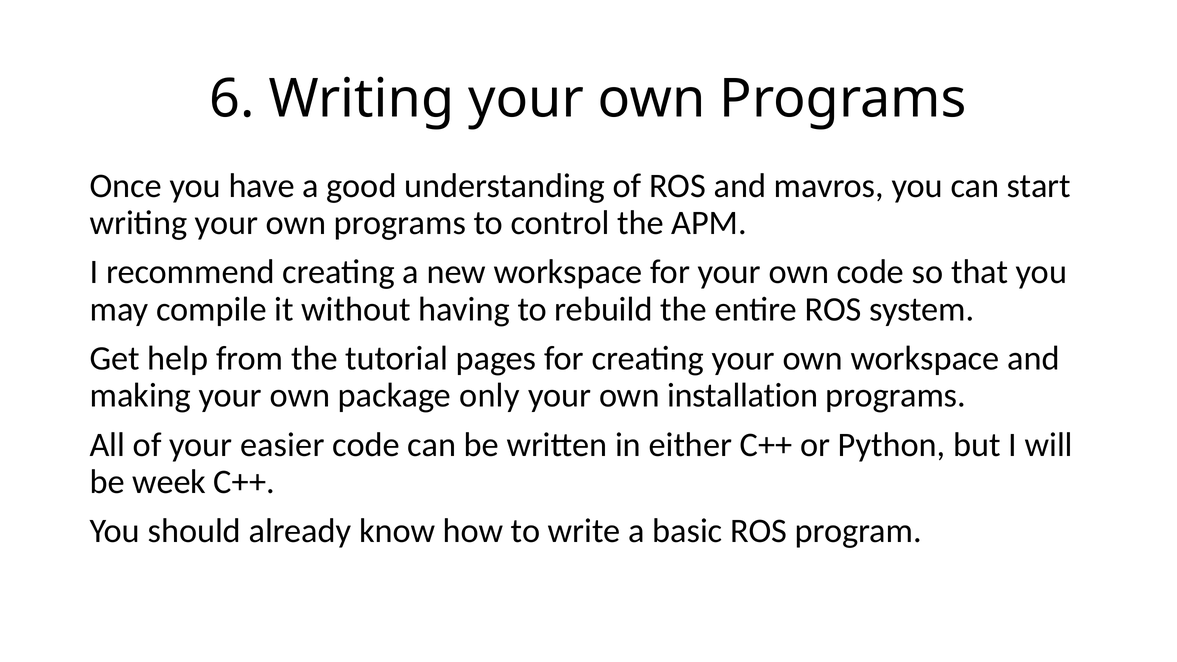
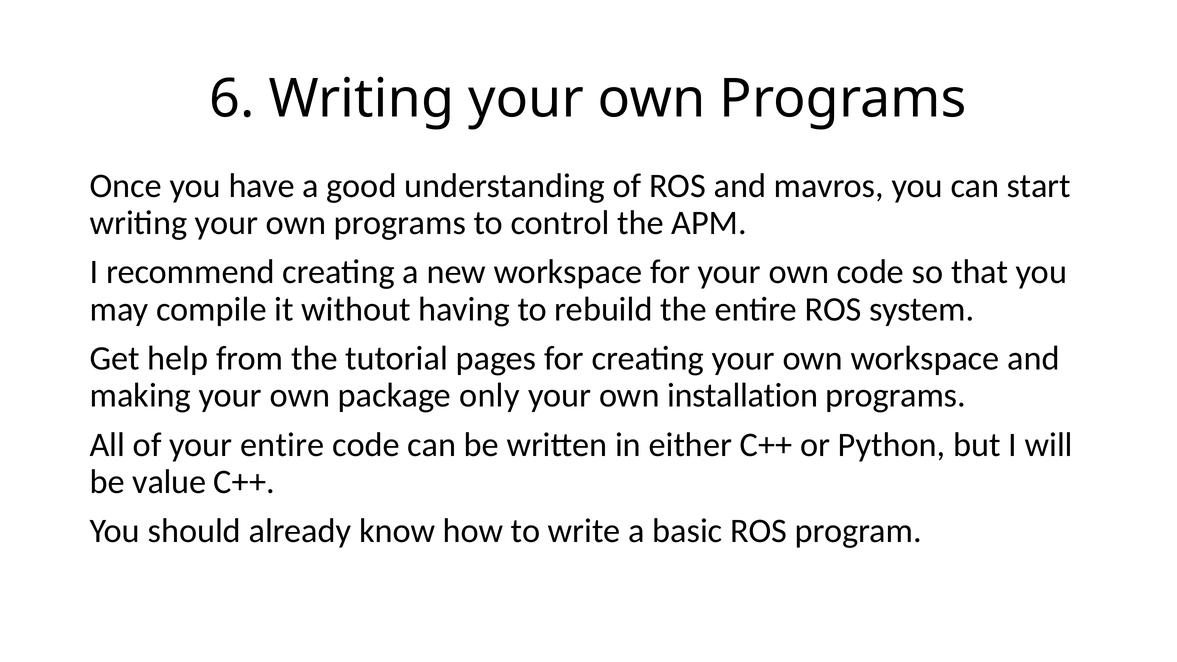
your easier: easier -> entire
week: week -> value
